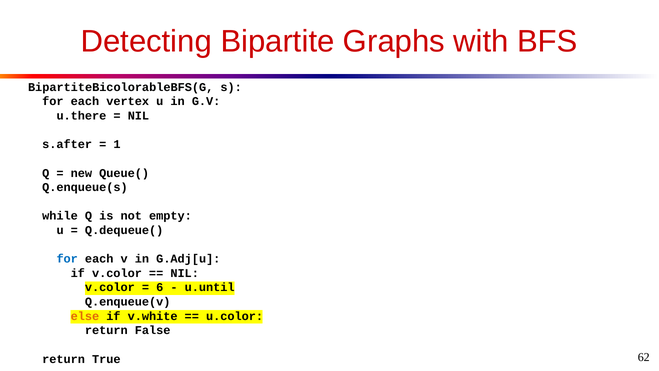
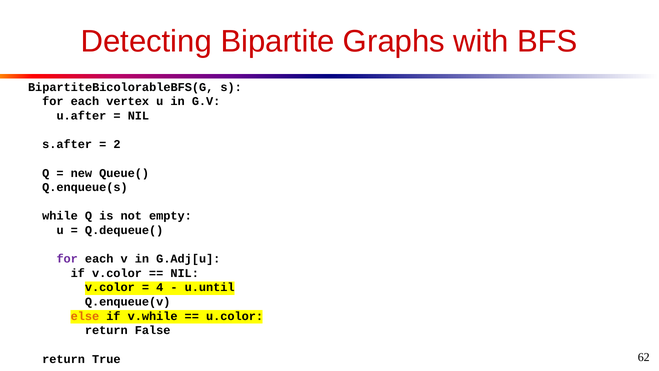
u.there: u.there -> u.after
1: 1 -> 2
for at (67, 259) colour: blue -> purple
6: 6 -> 4
v.white: v.white -> v.while
